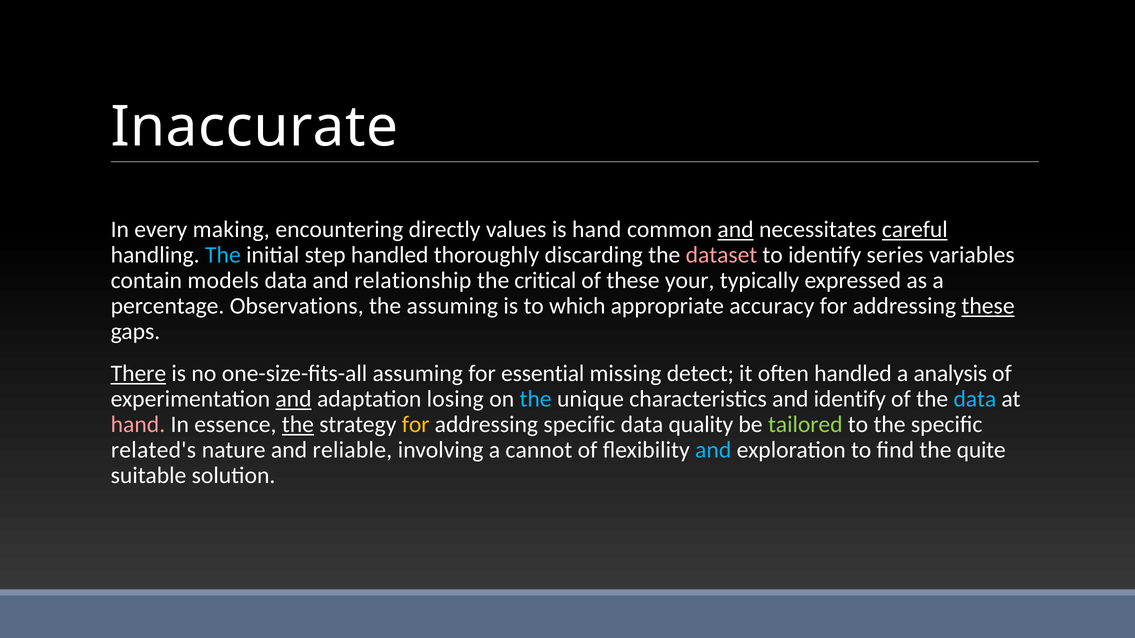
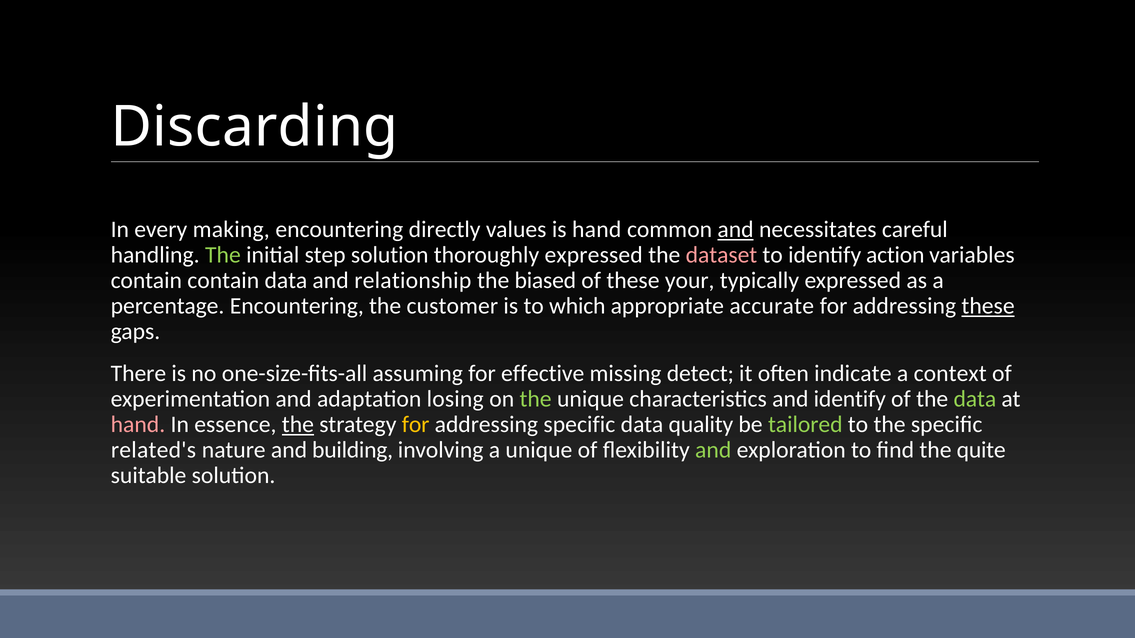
Inaccurate: Inaccurate -> Discarding
careful underline: present -> none
The at (223, 255) colour: light blue -> light green
step handled: handled -> solution
thoroughly discarding: discarding -> expressed
series: series -> action
contain models: models -> contain
critical: critical -> biased
percentage Observations: Observations -> Encountering
the assuming: assuming -> customer
accuracy: accuracy -> accurate
There underline: present -> none
essential: essential -> effective
often handled: handled -> indicate
analysis: analysis -> context
and at (293, 399) underline: present -> none
the at (536, 399) colour: light blue -> light green
data at (975, 399) colour: light blue -> light green
reliable: reliable -> building
a cannot: cannot -> unique
and at (713, 450) colour: light blue -> light green
